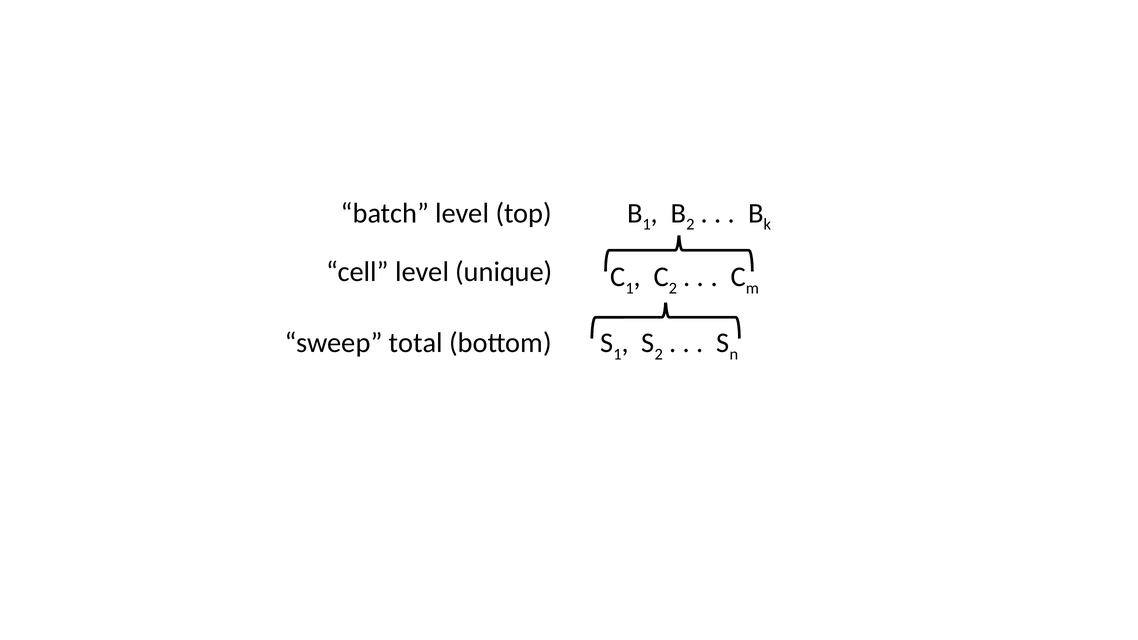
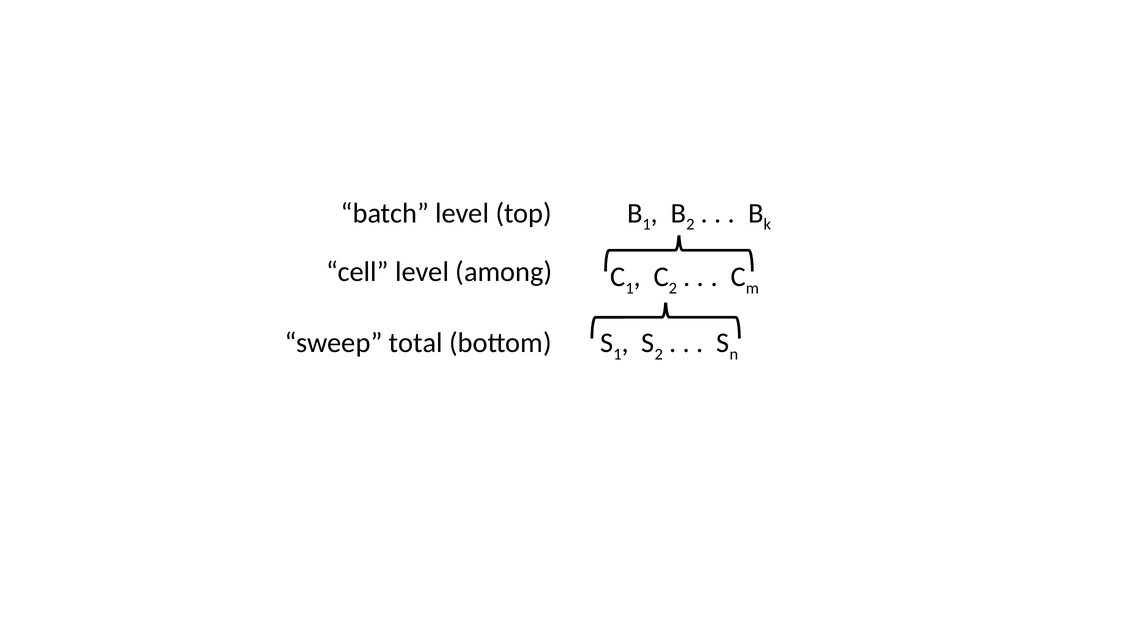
unique: unique -> among
